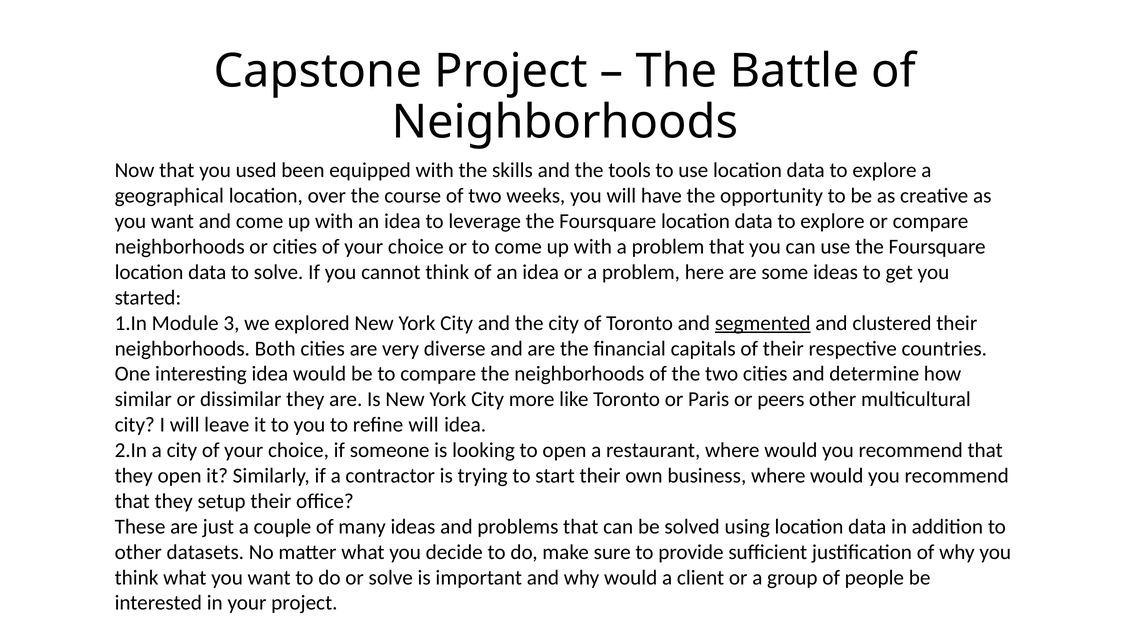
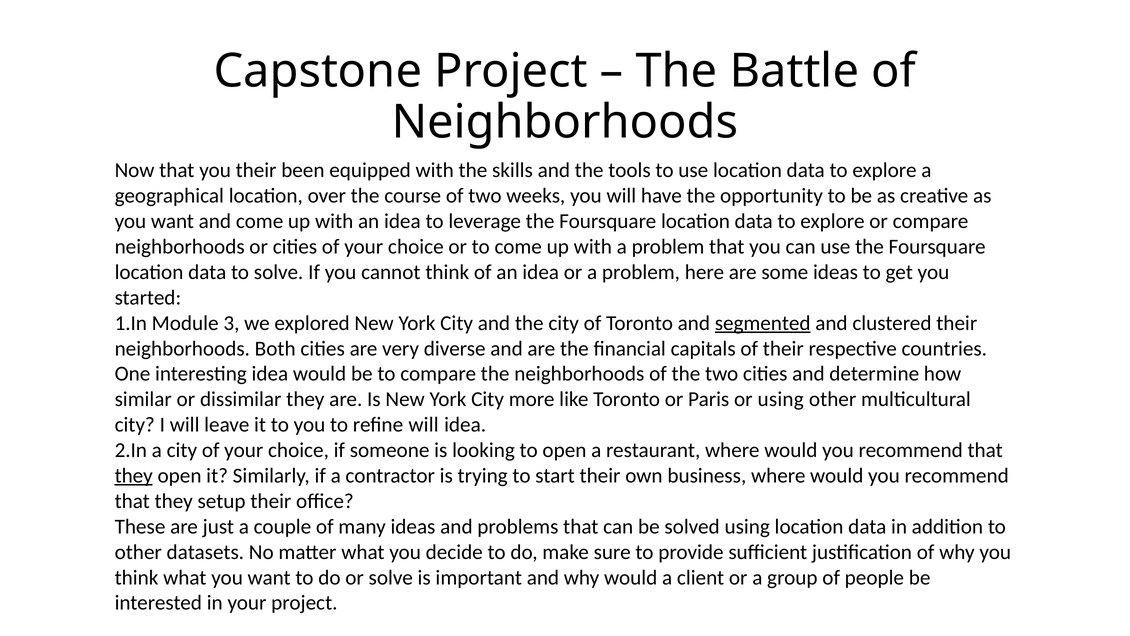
you used: used -> their
or peers: peers -> using
they at (134, 475) underline: none -> present
